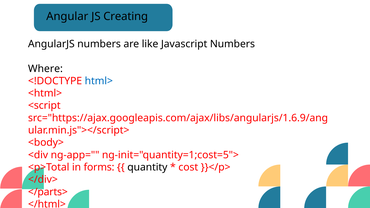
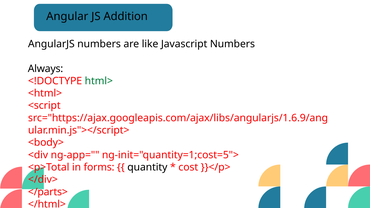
Creating: Creating -> Addition
Where: Where -> Always
html> colour: blue -> green
